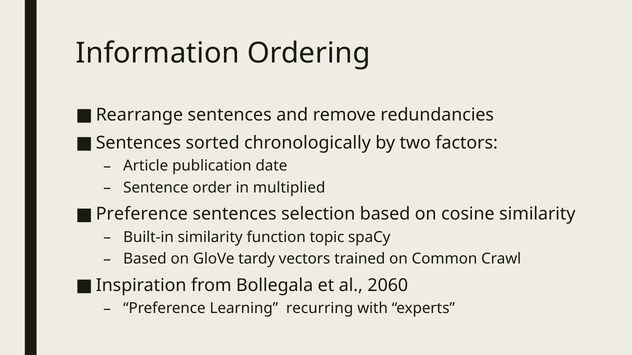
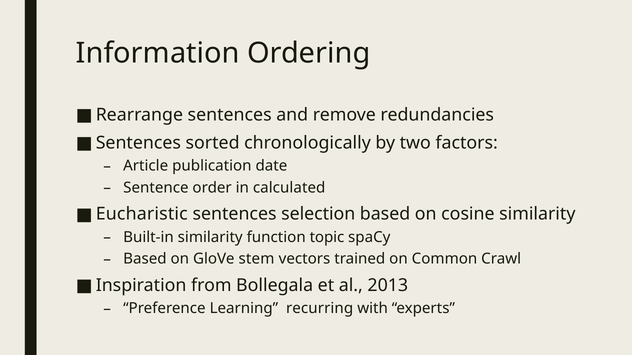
multiplied: multiplied -> calculated
Preference at (142, 214): Preference -> Eucharistic
tardy: tardy -> stem
2060: 2060 -> 2013
